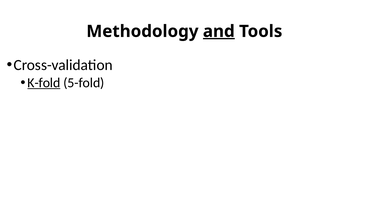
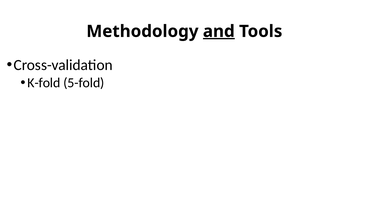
K-fold underline: present -> none
